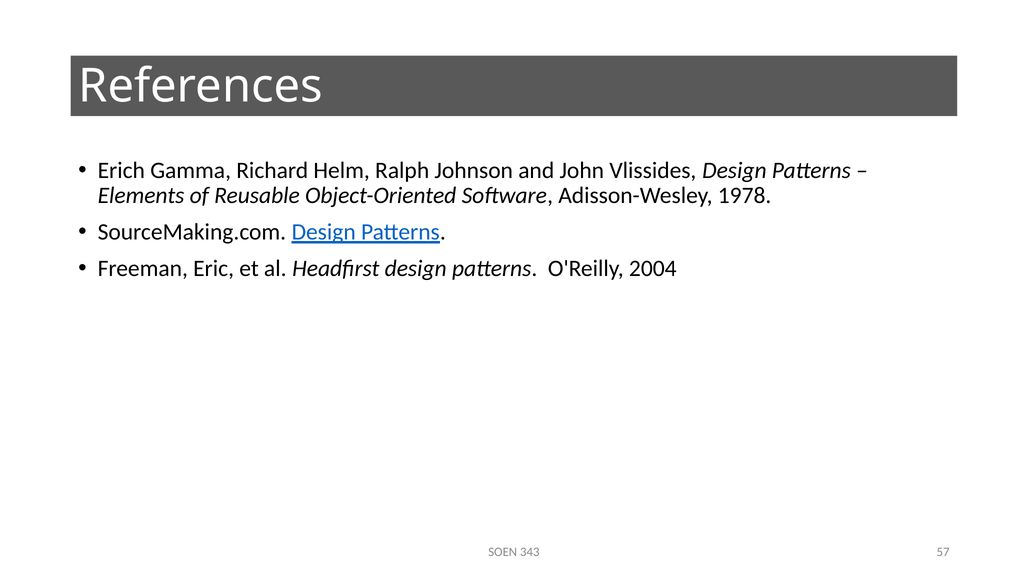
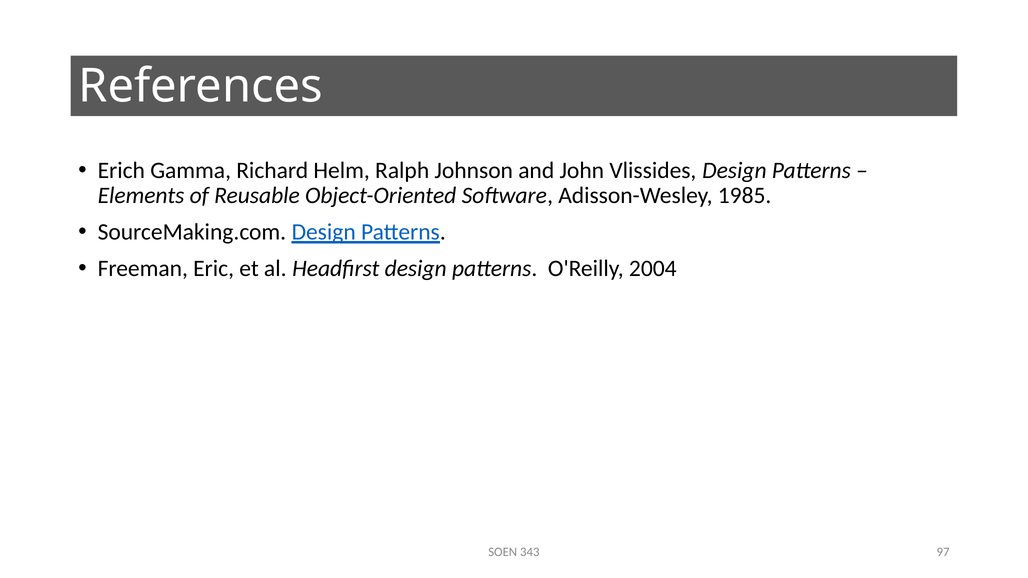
1978: 1978 -> 1985
57: 57 -> 97
